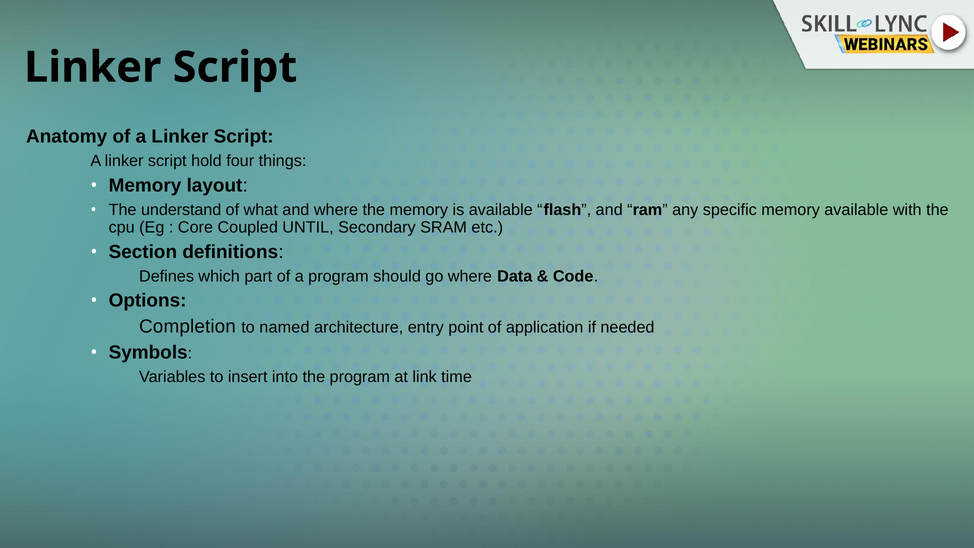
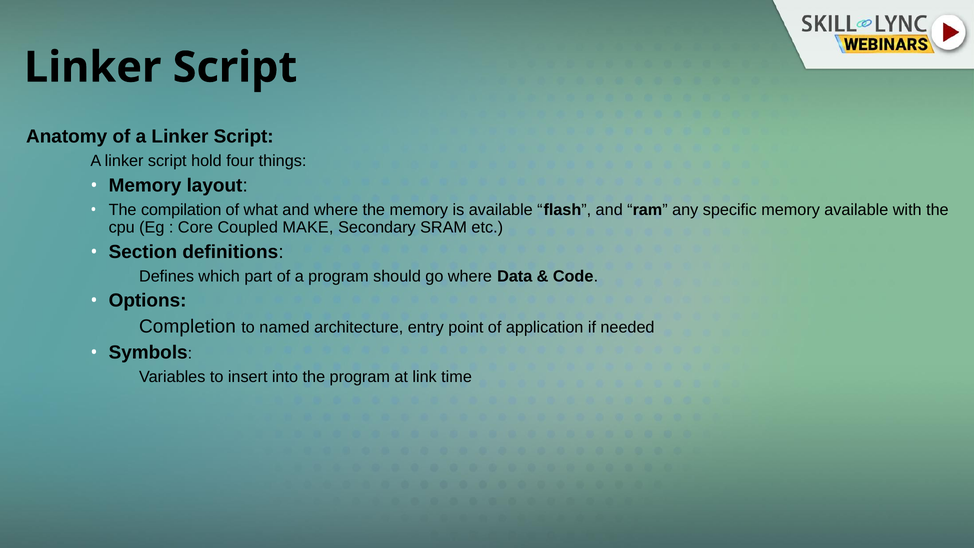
understand: understand -> compilation
UNTIL: UNTIL -> MAKE
